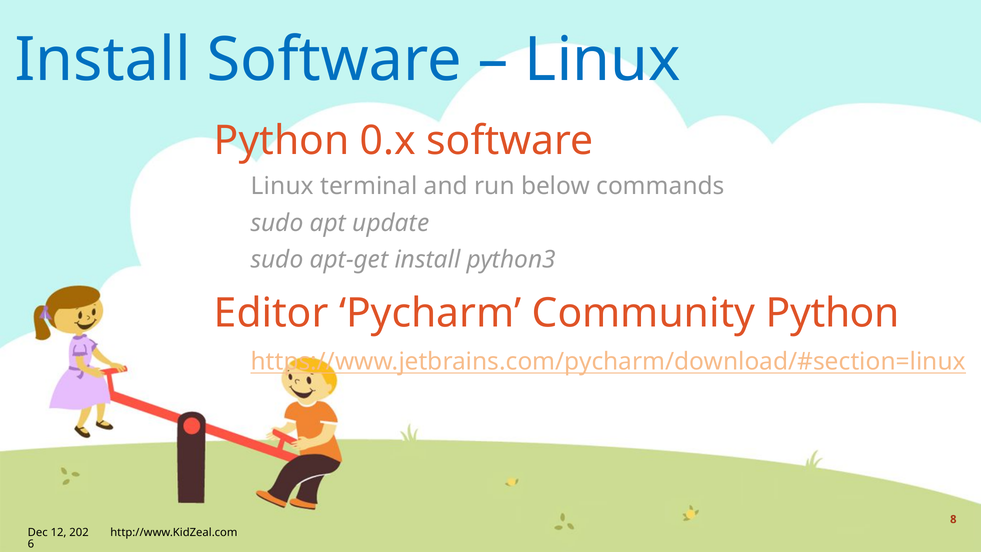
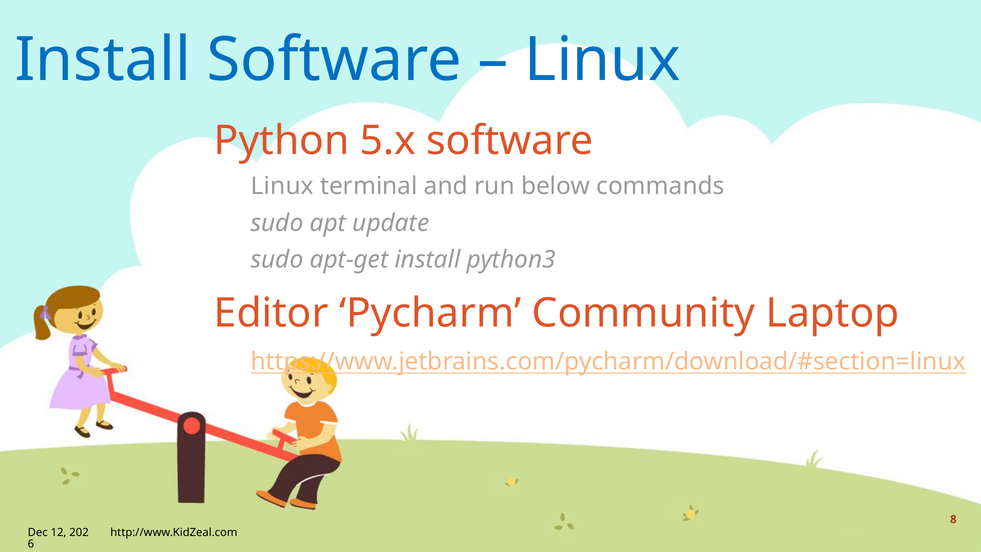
0.x: 0.x -> 5.x
Community Python: Python -> Laptop
